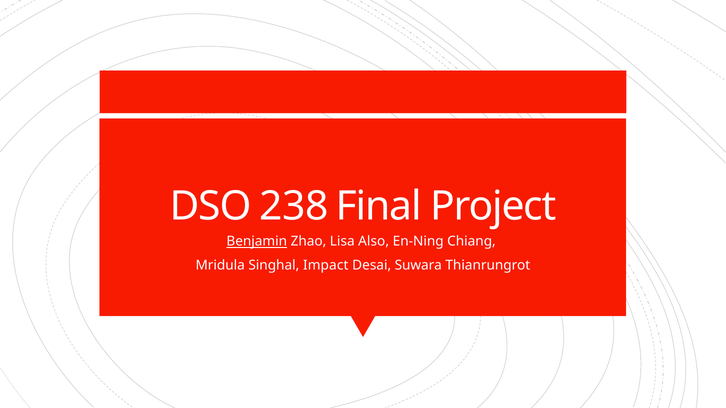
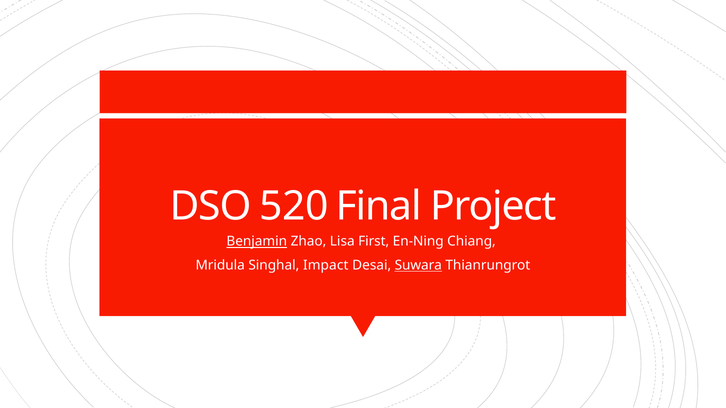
238: 238 -> 520
Also: Also -> First
Suwara underline: none -> present
